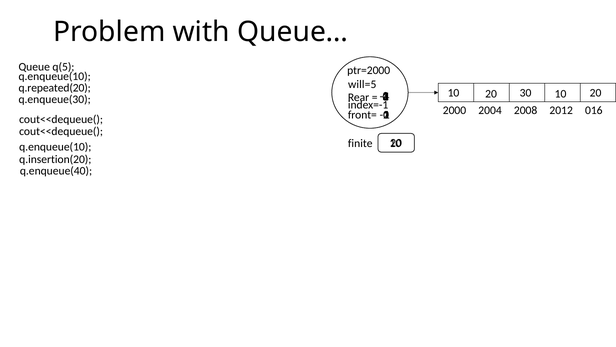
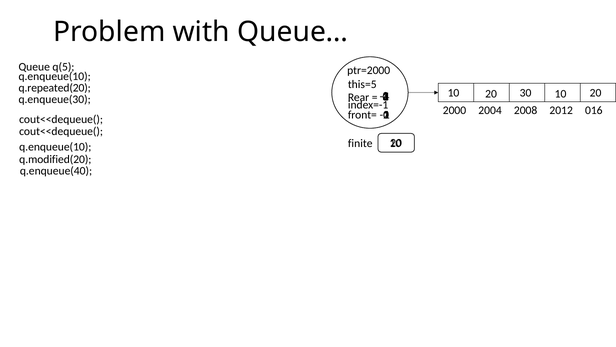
will=5: will=5 -> this=5
q.insertion(20: q.insertion(20 -> q.modified(20
